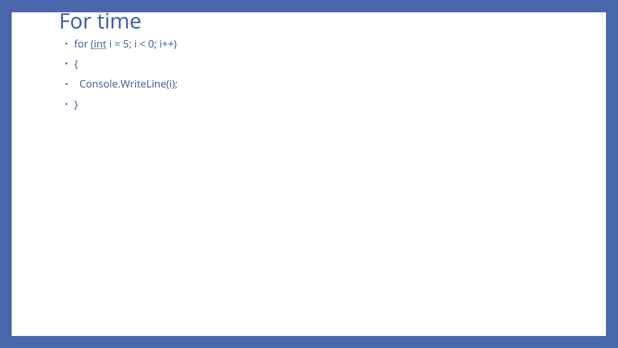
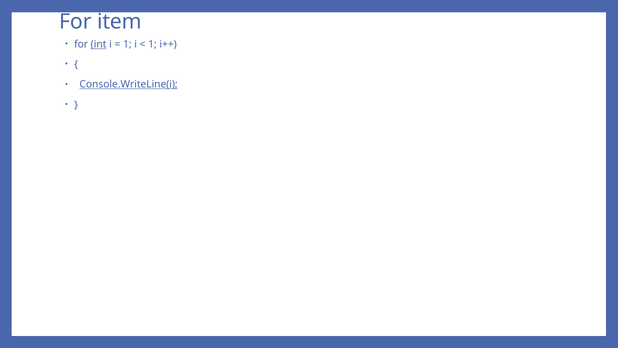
time: time -> item
5 at (127, 44): 5 -> 1
0 at (152, 44): 0 -> 1
Console.WriteLine(i underline: none -> present
